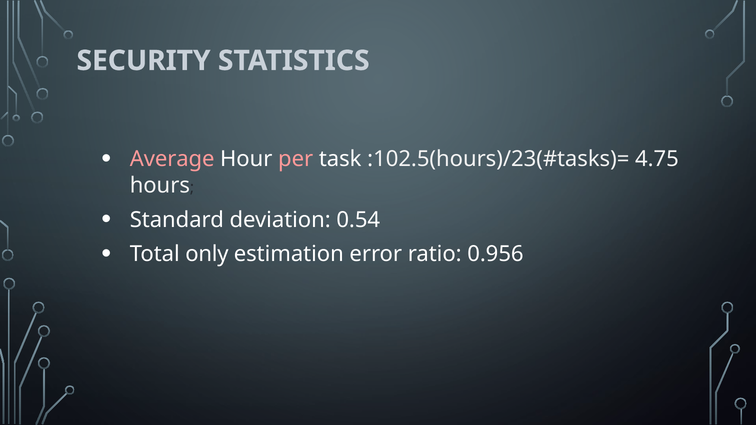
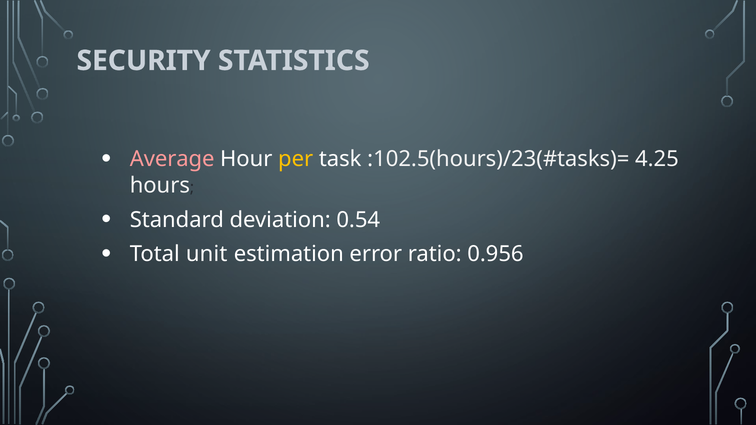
per colour: pink -> yellow
4.75: 4.75 -> 4.25
only: only -> unit
